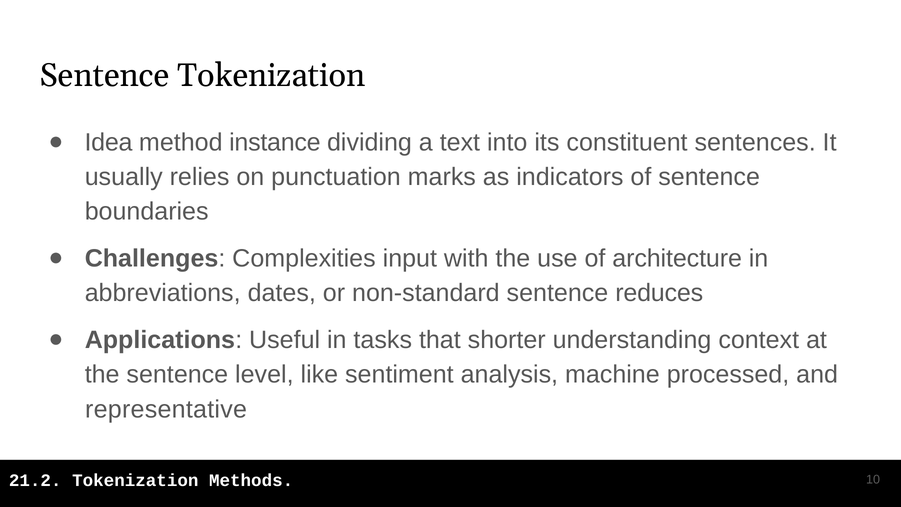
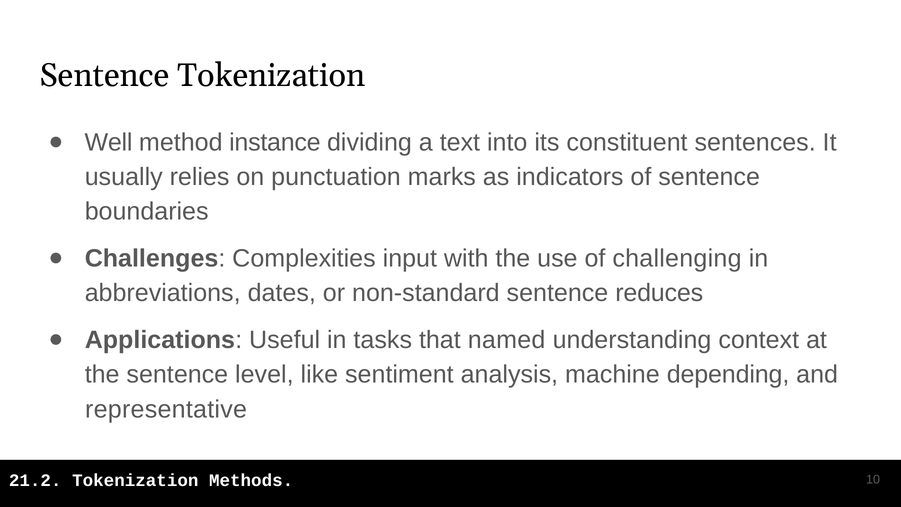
Idea: Idea -> Well
architecture: architecture -> challenging
shorter: shorter -> named
processed: processed -> depending
